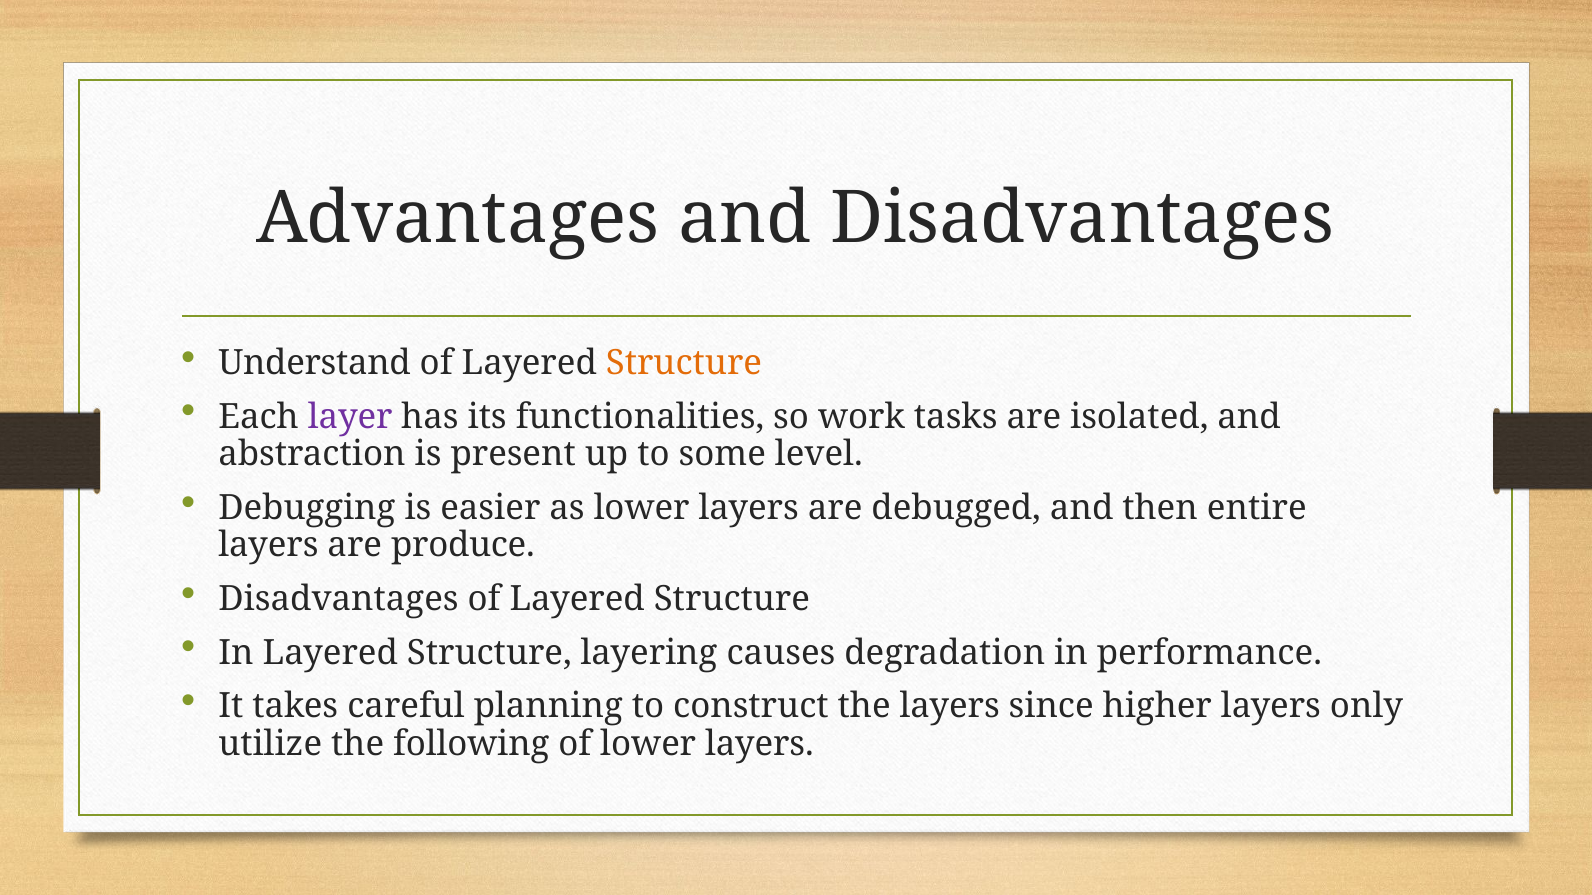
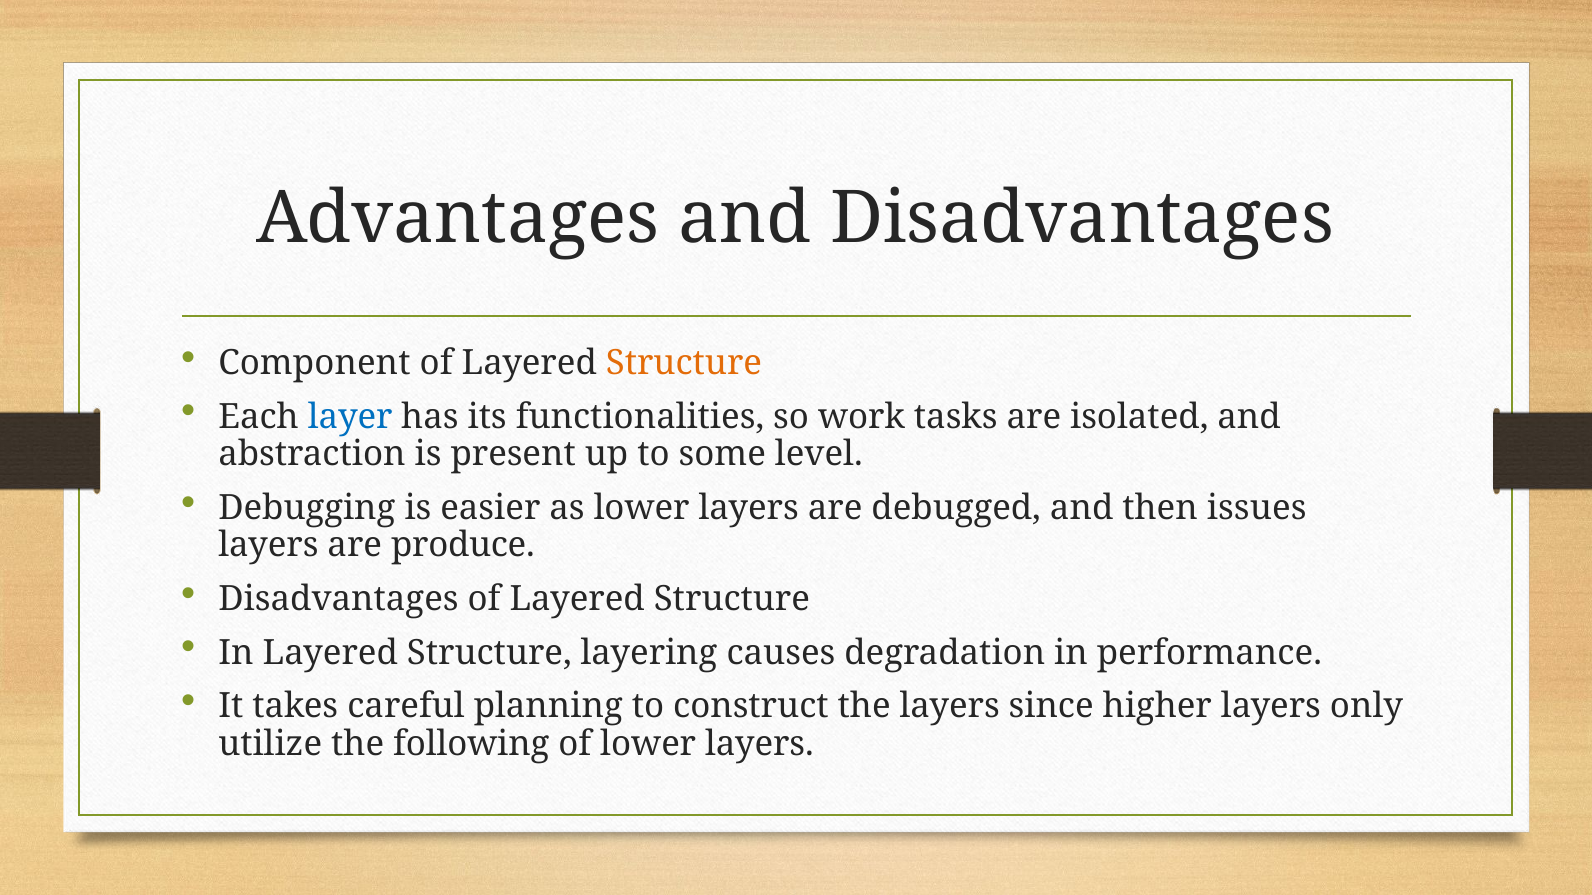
Understand: Understand -> Component
layer colour: purple -> blue
entire: entire -> issues
